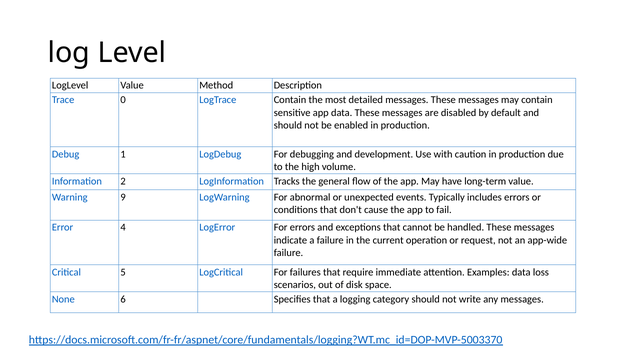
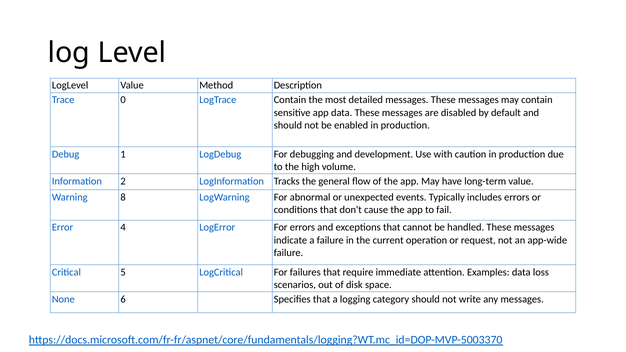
9: 9 -> 8
